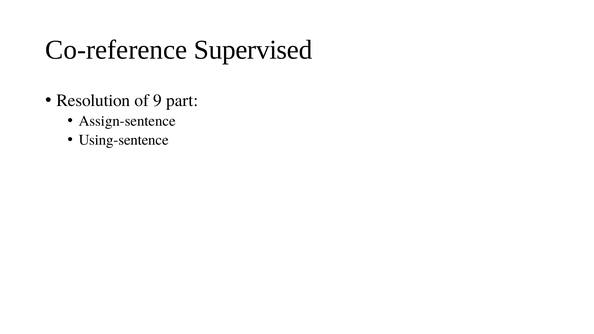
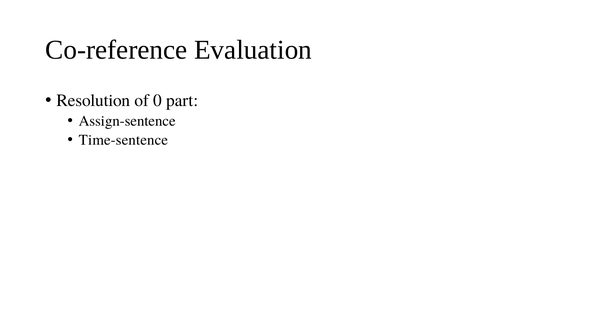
Supervised: Supervised -> Evaluation
9: 9 -> 0
Using-sentence: Using-sentence -> Time-sentence
